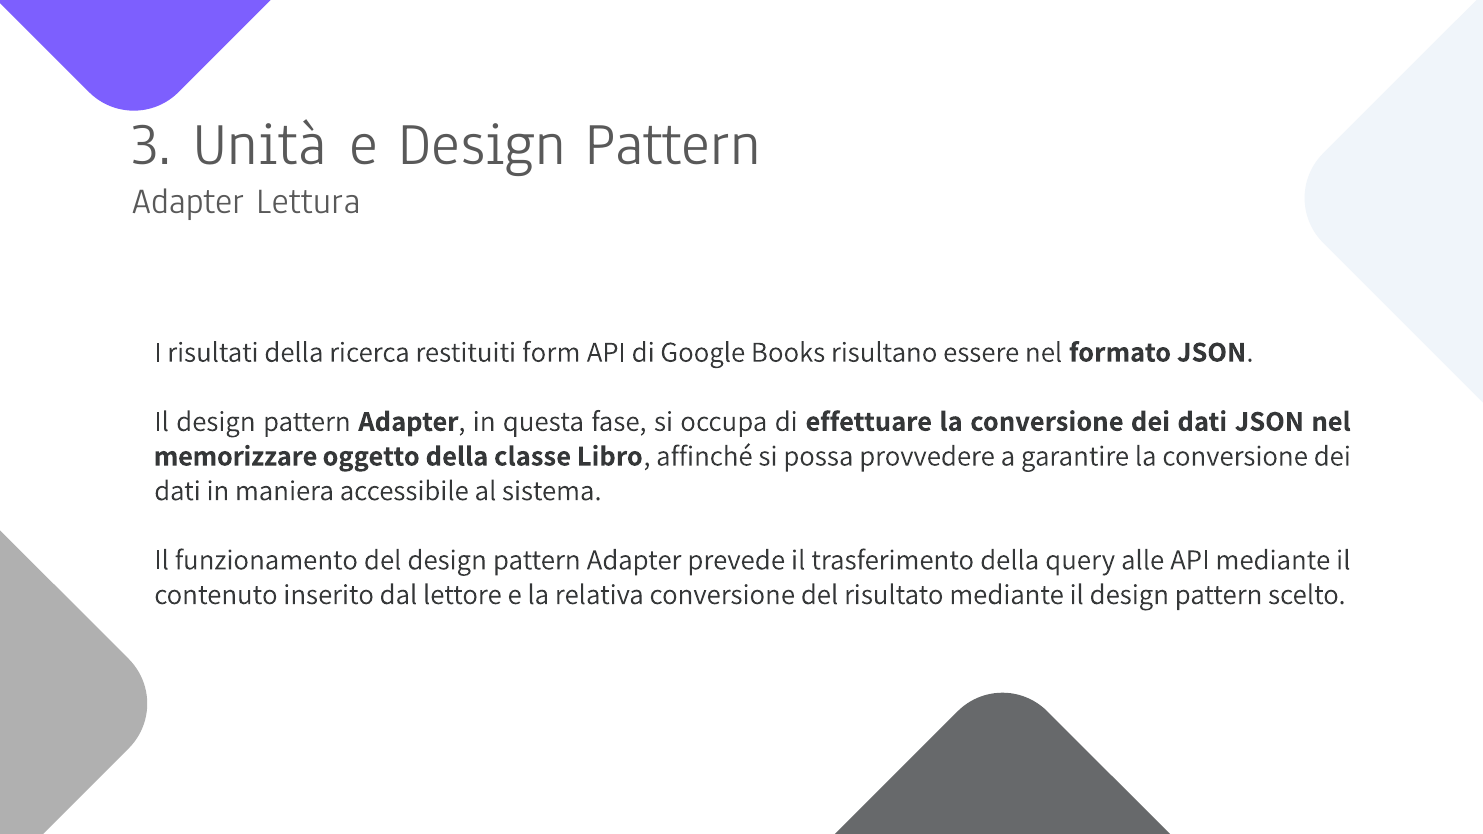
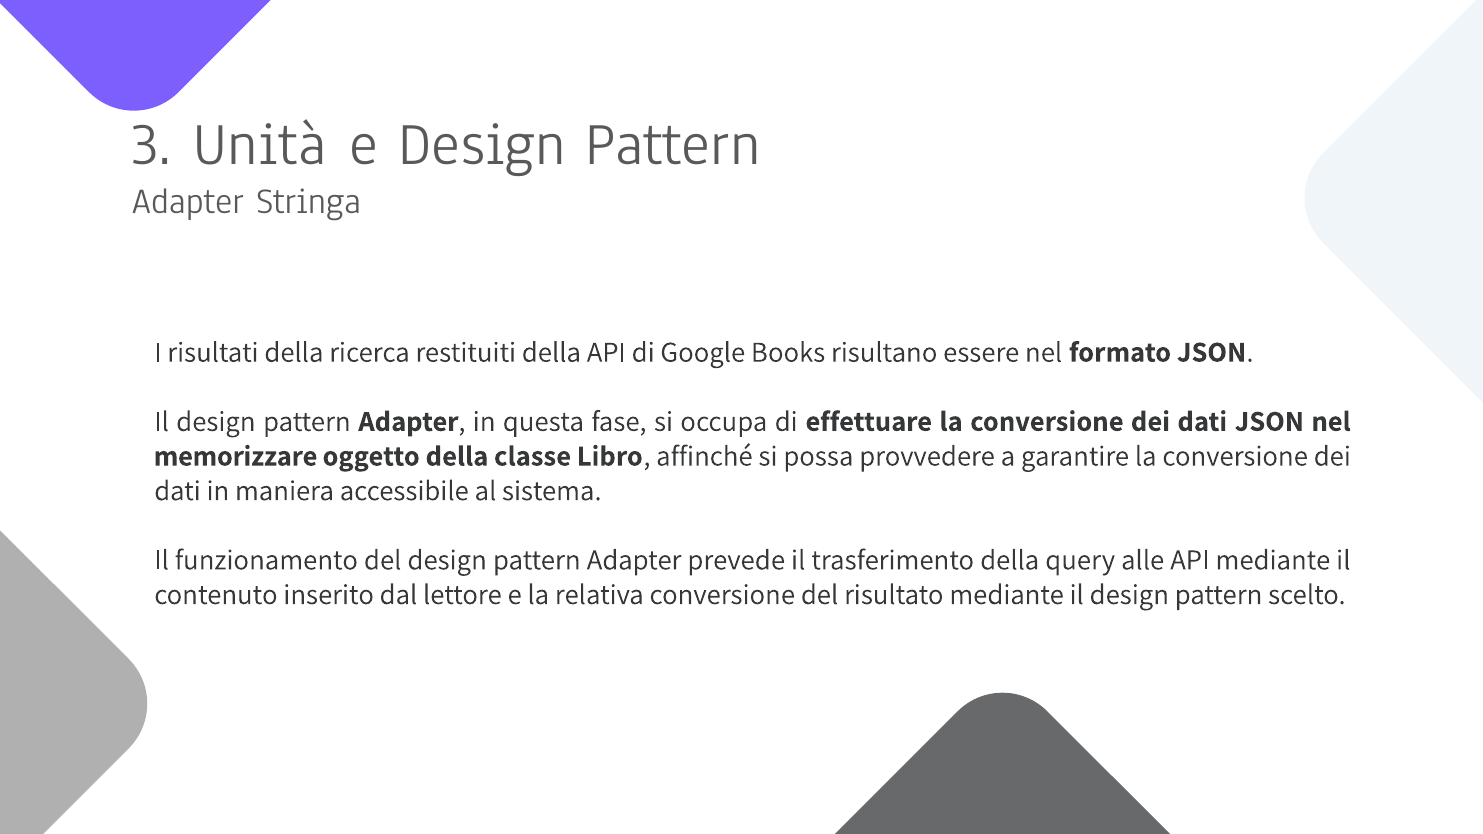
Lettura: Lettura -> Stringa
restituiti form: form -> della
